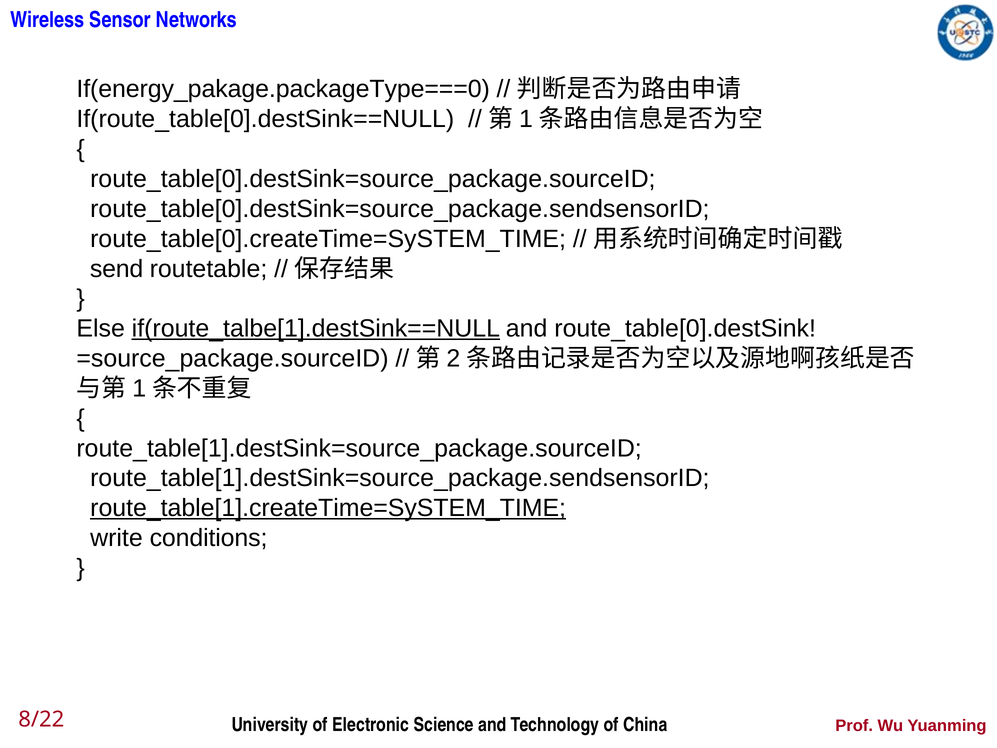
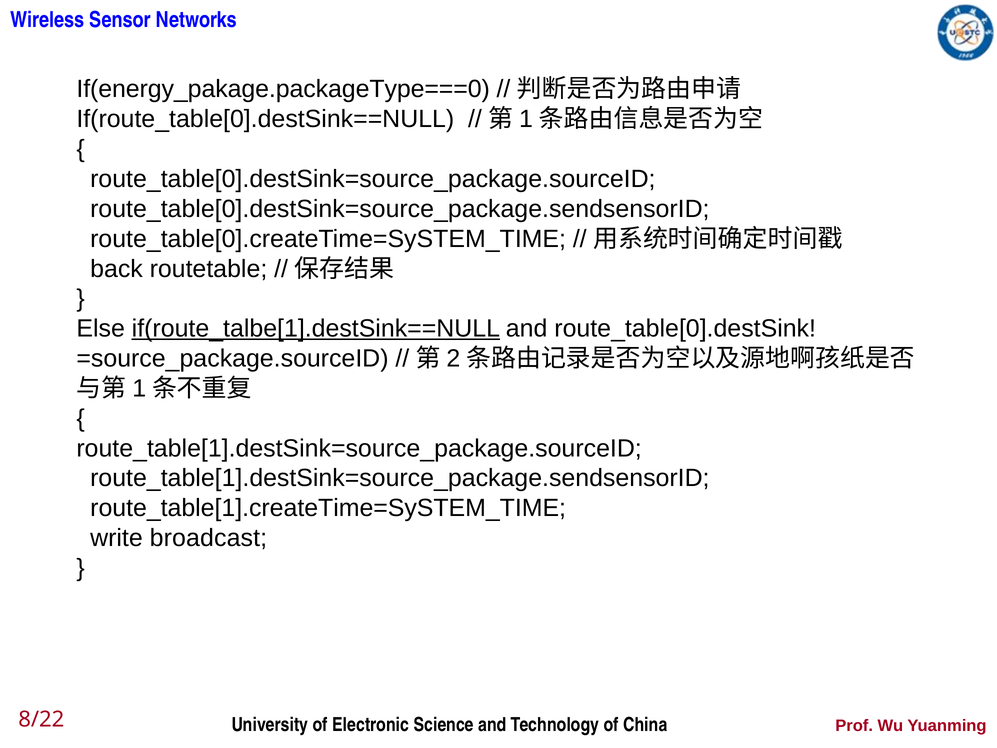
send: send -> back
route_table[1].createTime=SySTEM_TIME underline: present -> none
conditions: conditions -> broadcast
